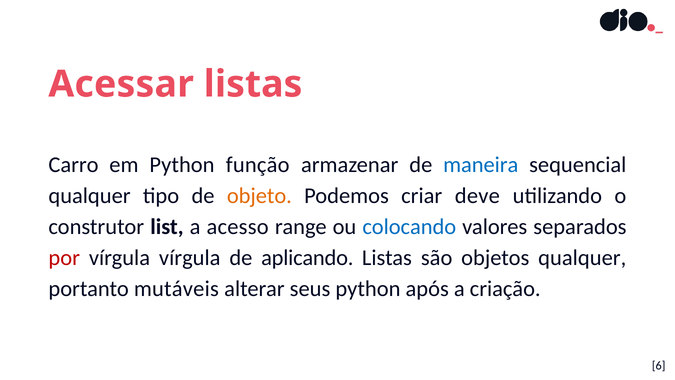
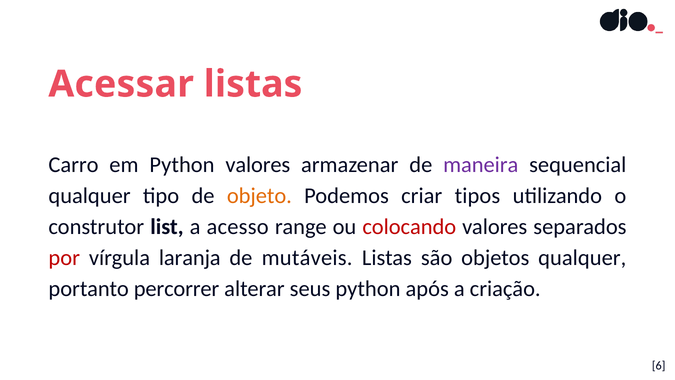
Python função: função -> valores
maneira colour: blue -> purple
deve: deve -> tipos
colocando colour: blue -> red
vírgula vírgula: vírgula -> laranja
aplicando: aplicando -> mutáveis
mutáveis: mutáveis -> percorrer
